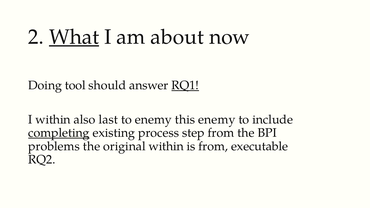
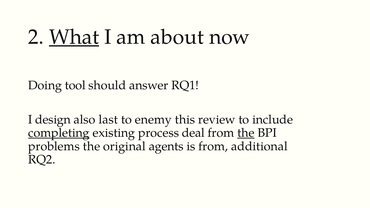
RQ1 underline: present -> none
I within: within -> design
this enemy: enemy -> review
step: step -> deal
the at (246, 133) underline: none -> present
original within: within -> agents
executable: executable -> additional
